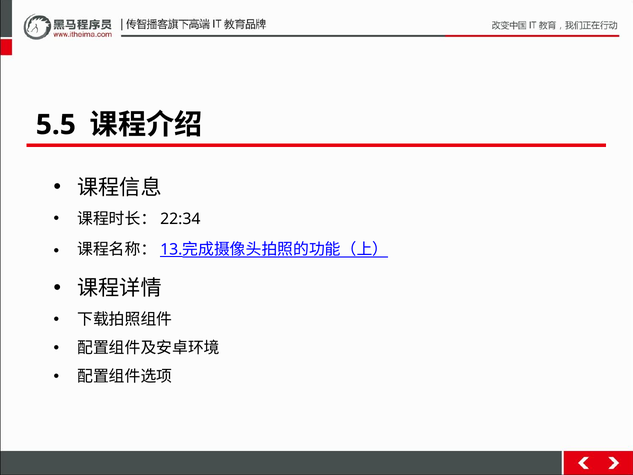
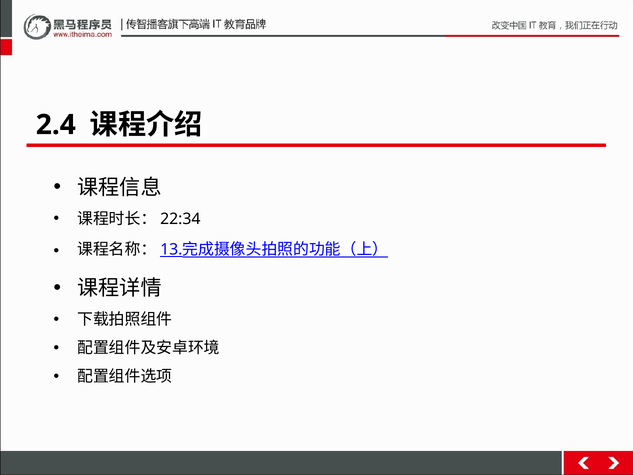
5.5: 5.5 -> 2.4
